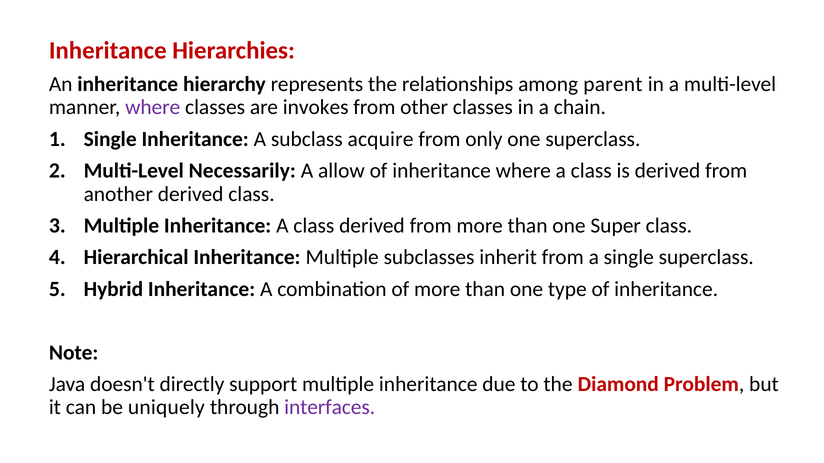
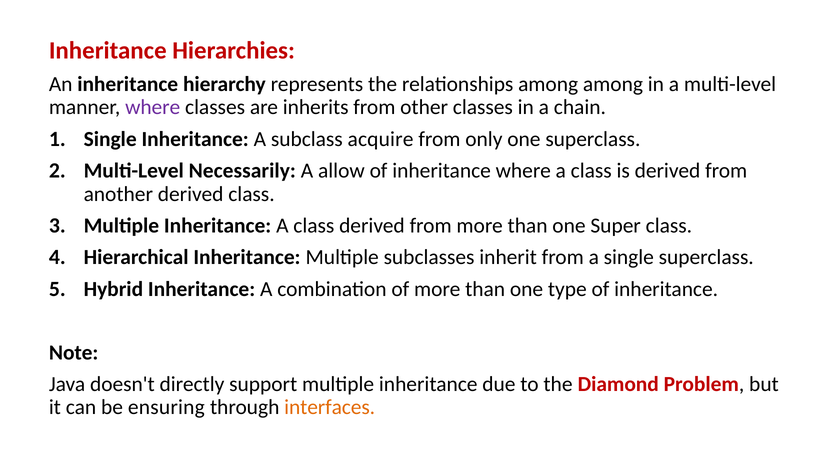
among parent: parent -> among
invokes: invokes -> inherits
uniquely: uniquely -> ensuring
interfaces colour: purple -> orange
